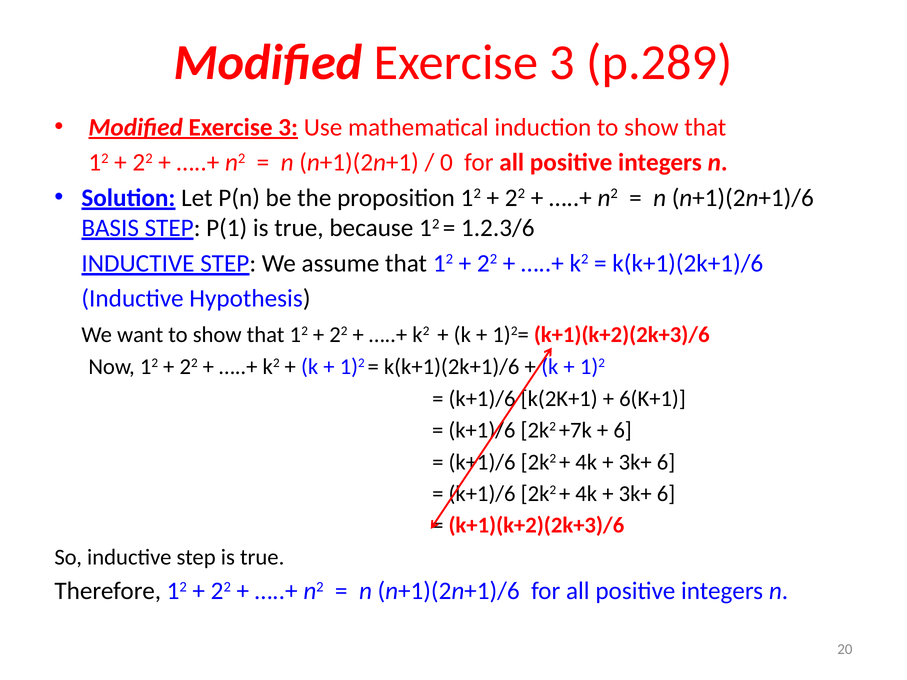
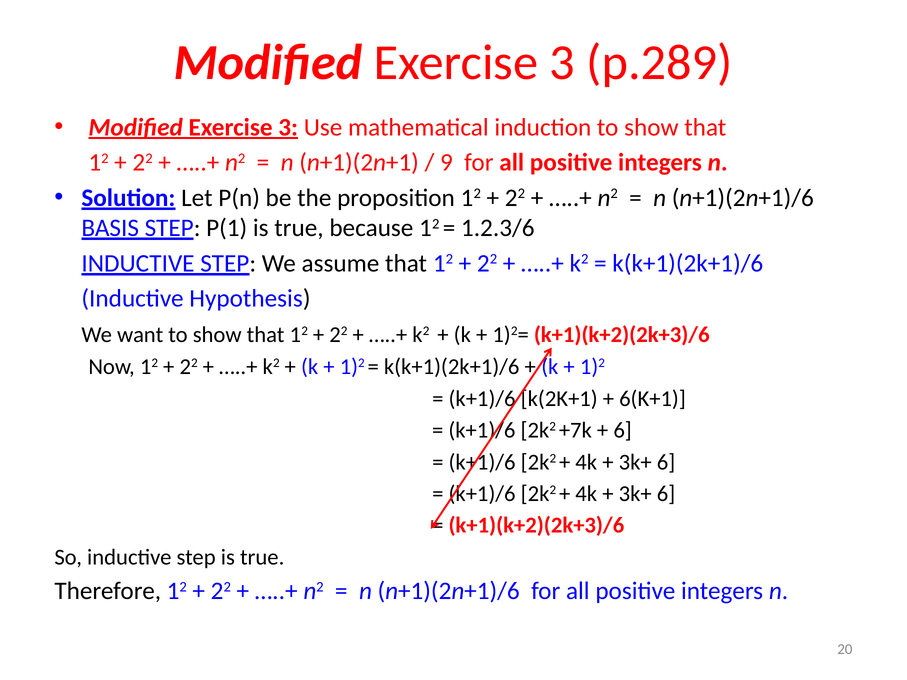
0: 0 -> 9
